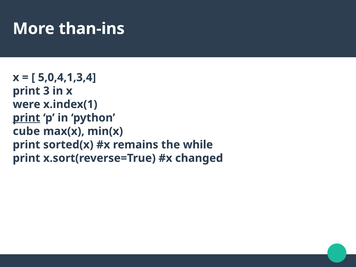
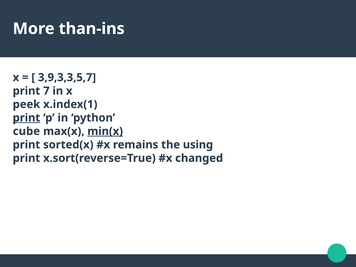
5,0,4,1,3,4: 5,0,4,1,3,4 -> 3,9,3,3,5,7
3: 3 -> 7
were: were -> peek
min(x underline: none -> present
while: while -> using
